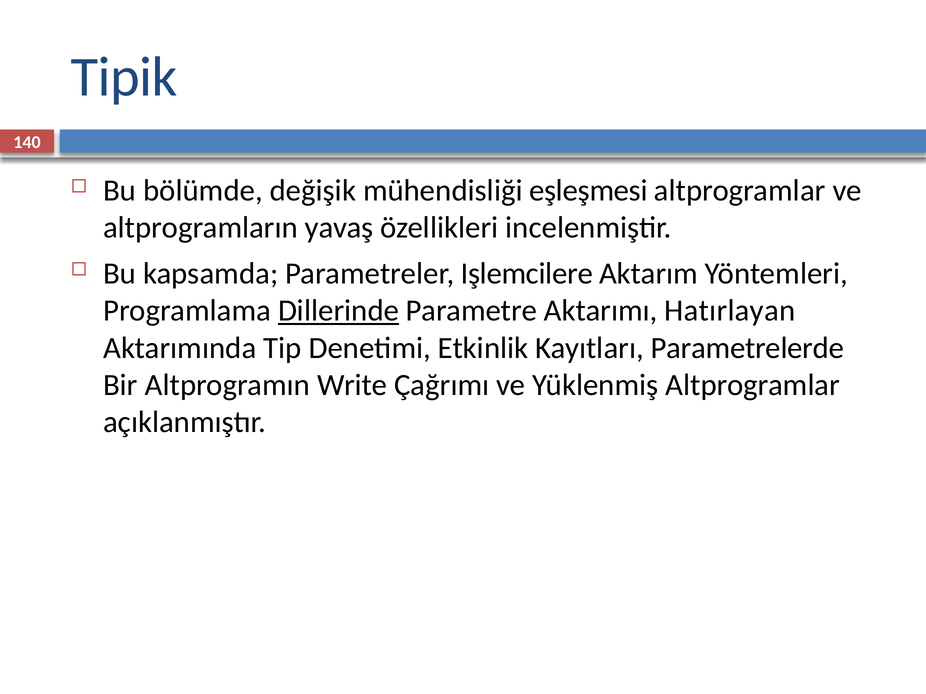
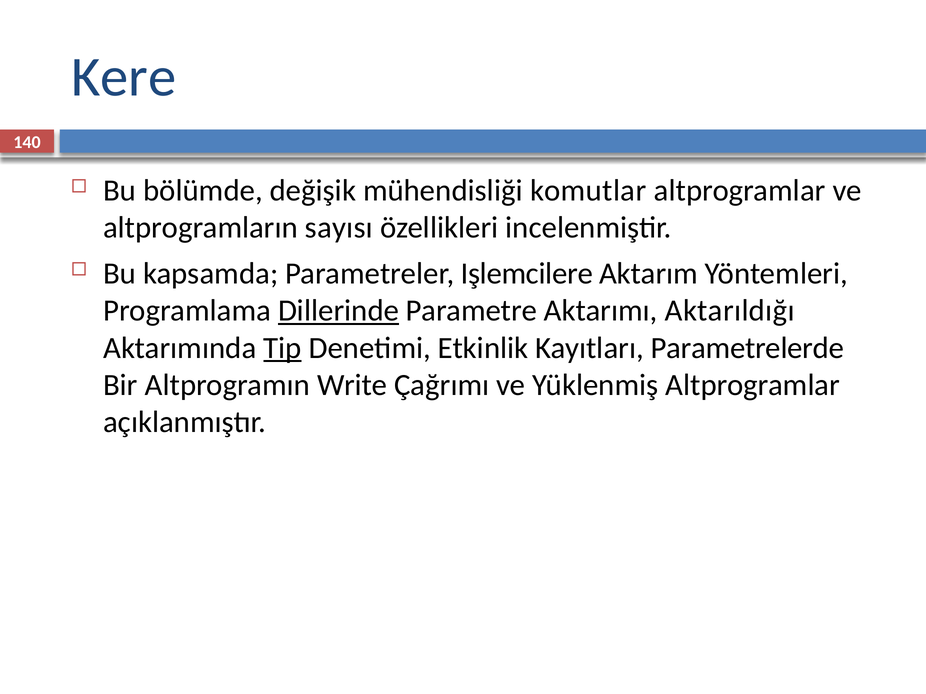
Tipik: Tipik -> Kere
eşleşmesi: eşleşmesi -> komutlar
yavaş: yavaş -> sayısı
Hatırlayan: Hatırlayan -> Aktarıldığı
Tip underline: none -> present
